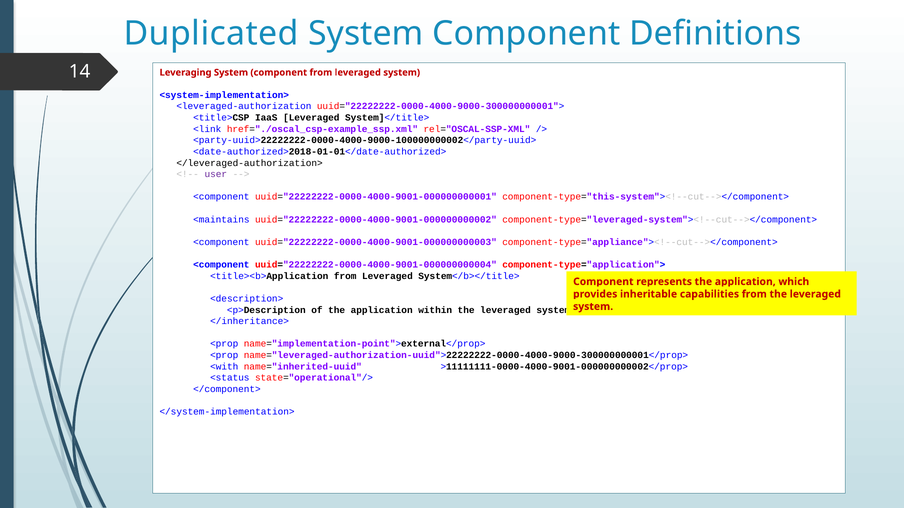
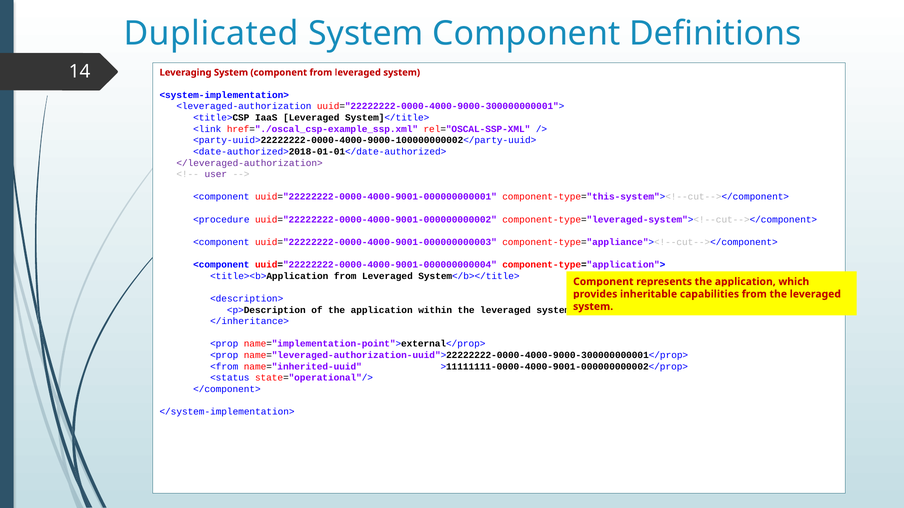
</leveraged-authorization> colour: black -> purple
<maintains: <maintains -> <procedure
<with: <with -> <from
